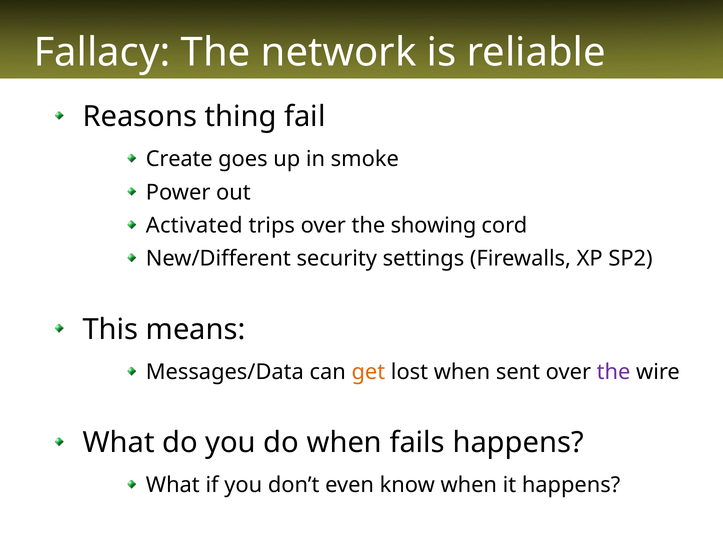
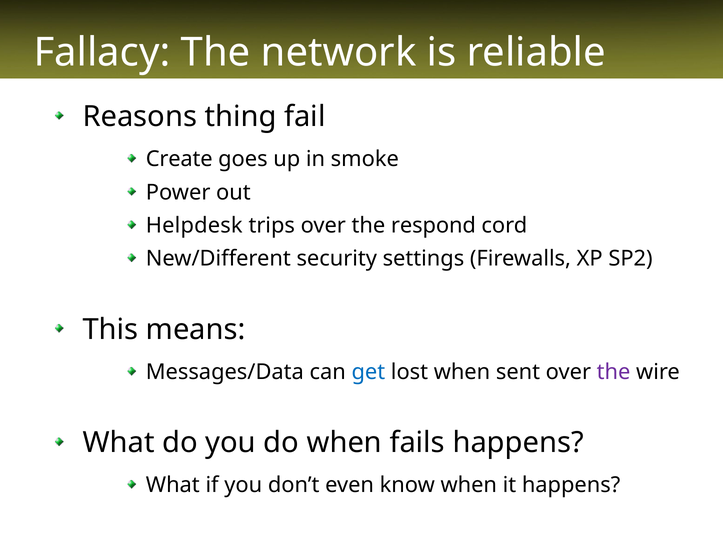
Activated: Activated -> Helpdesk
showing: showing -> respond
get colour: orange -> blue
